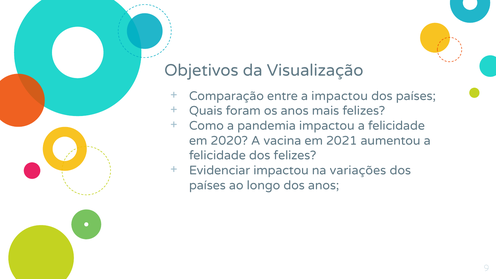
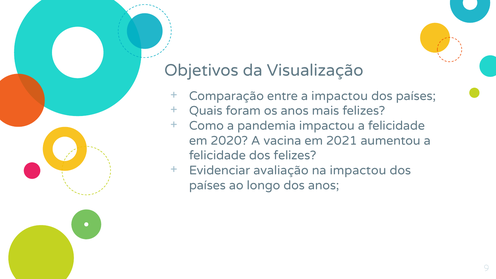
Evidenciar impactou: impactou -> avaliação
na variações: variações -> impactou
